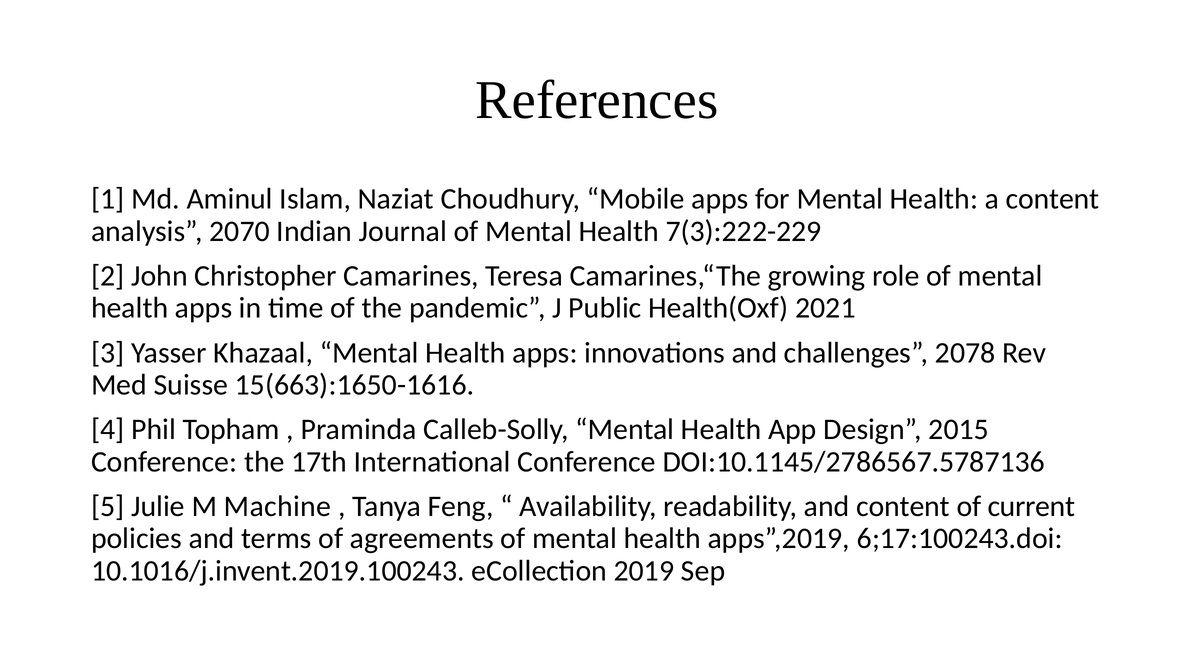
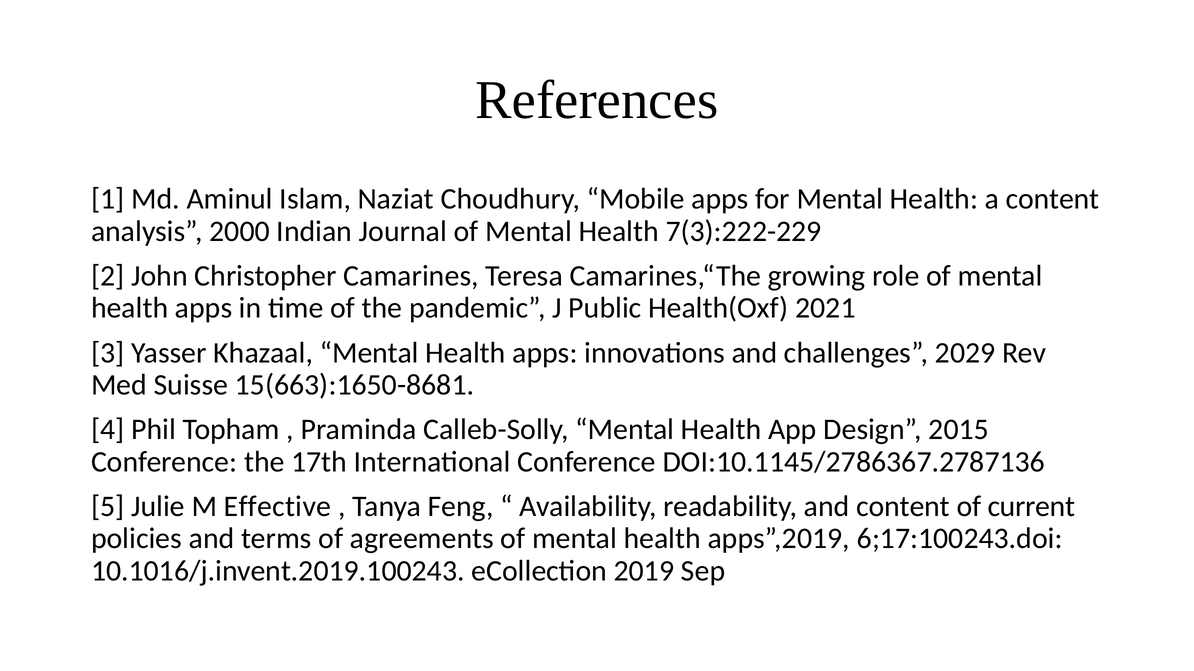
2070: 2070 -> 2000
2078: 2078 -> 2029
15(663):1650-1616: 15(663):1650-1616 -> 15(663):1650-8681
DOI:10.1145/2786567.5787136: DOI:10.1145/2786567.5787136 -> DOI:10.1145/2786367.2787136
Machine: Machine -> Effective
